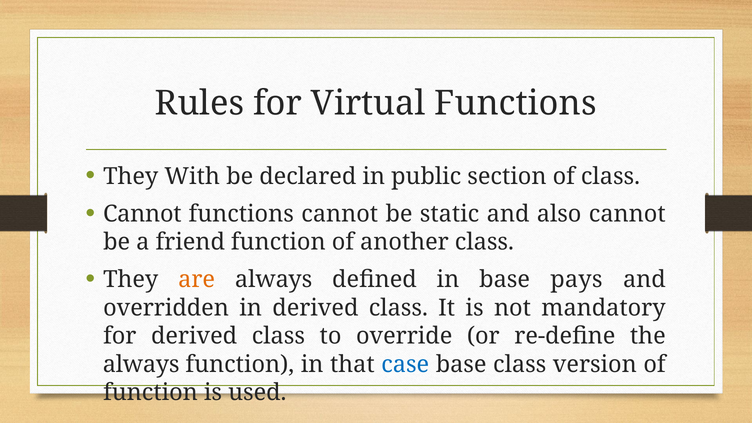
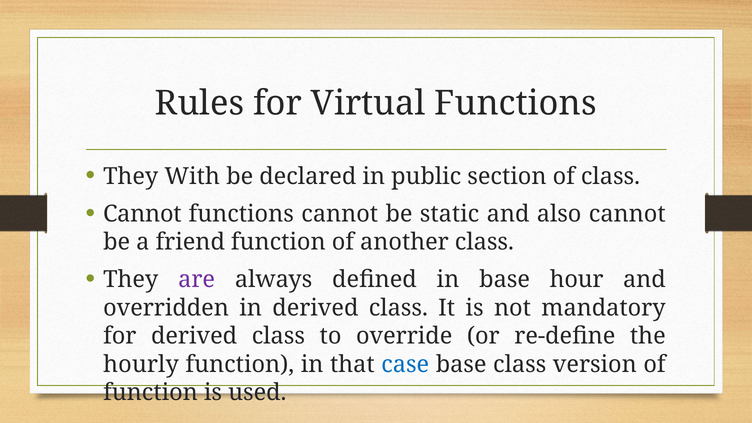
are colour: orange -> purple
pays: pays -> hour
always at (141, 364): always -> hourly
